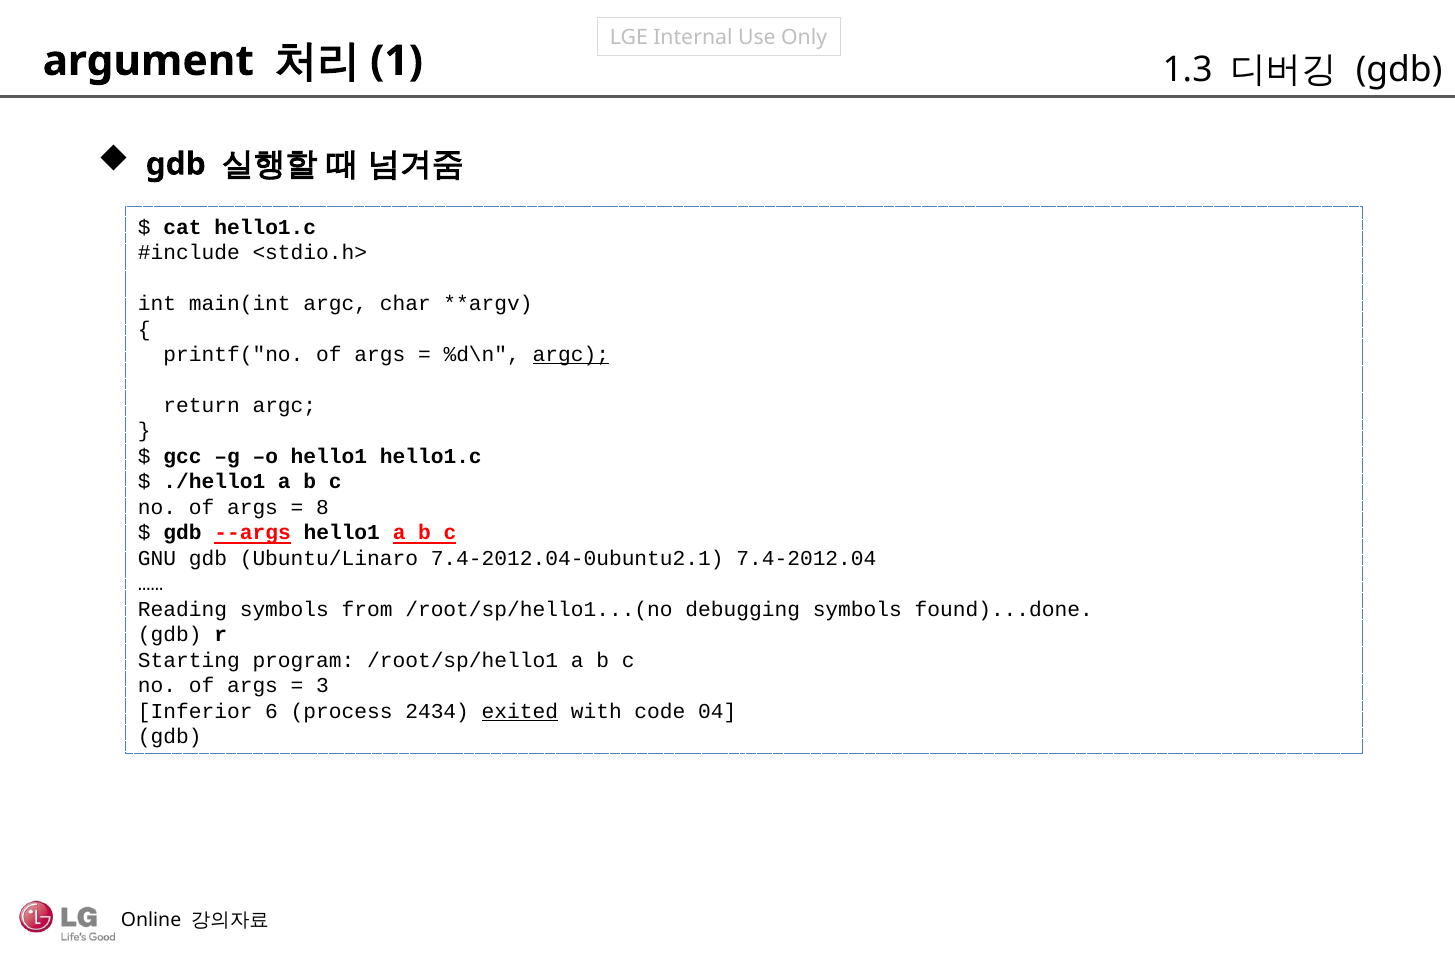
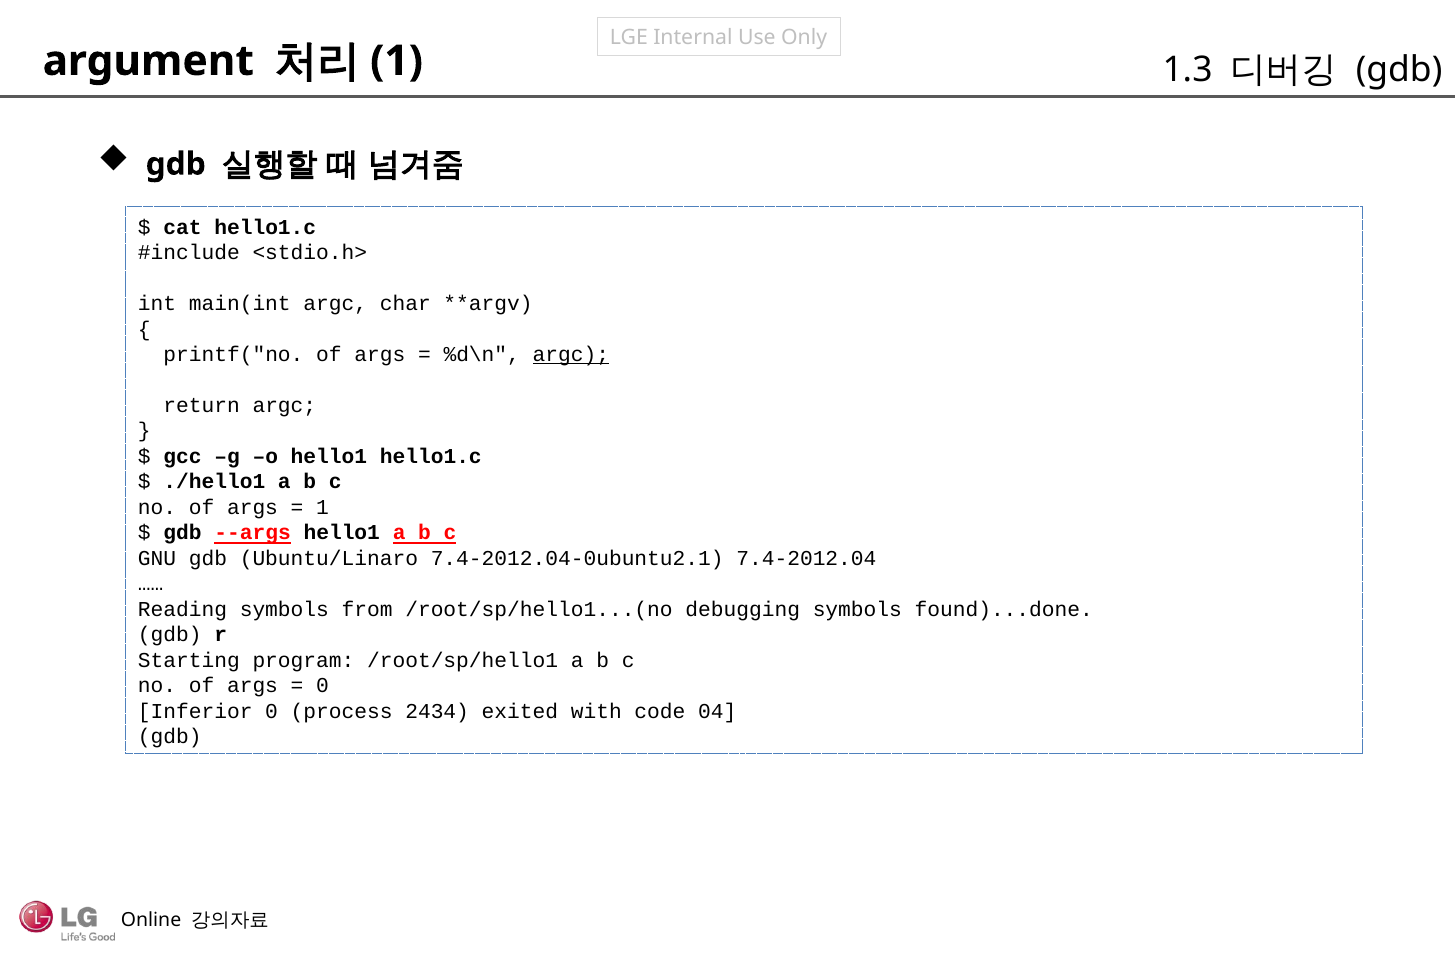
8 at (323, 508): 8 -> 1
3 at (323, 686): 3 -> 0
Inferior 6: 6 -> 0
exited underline: present -> none
